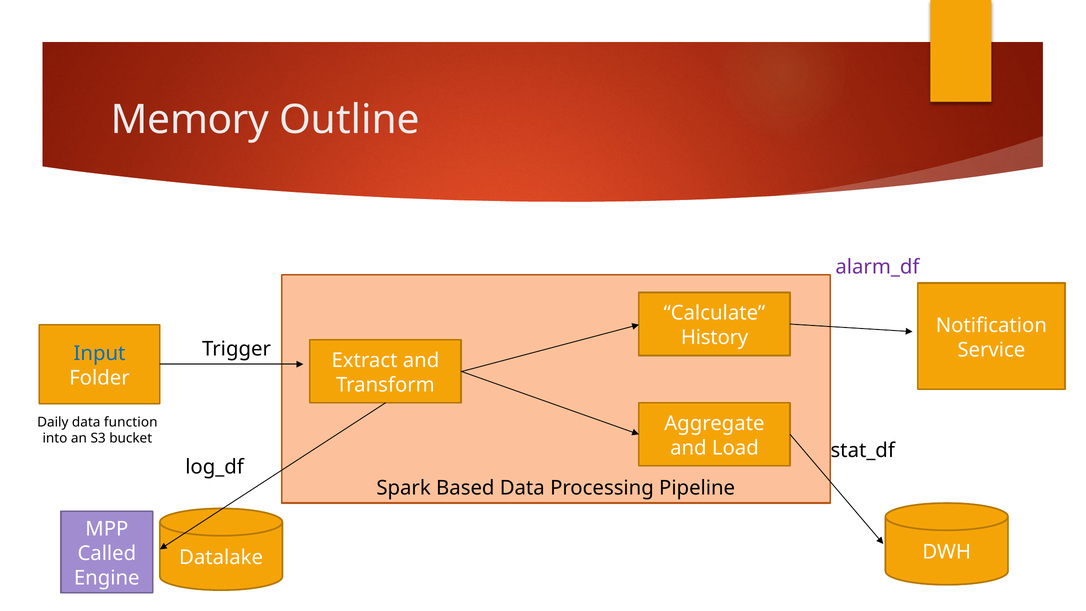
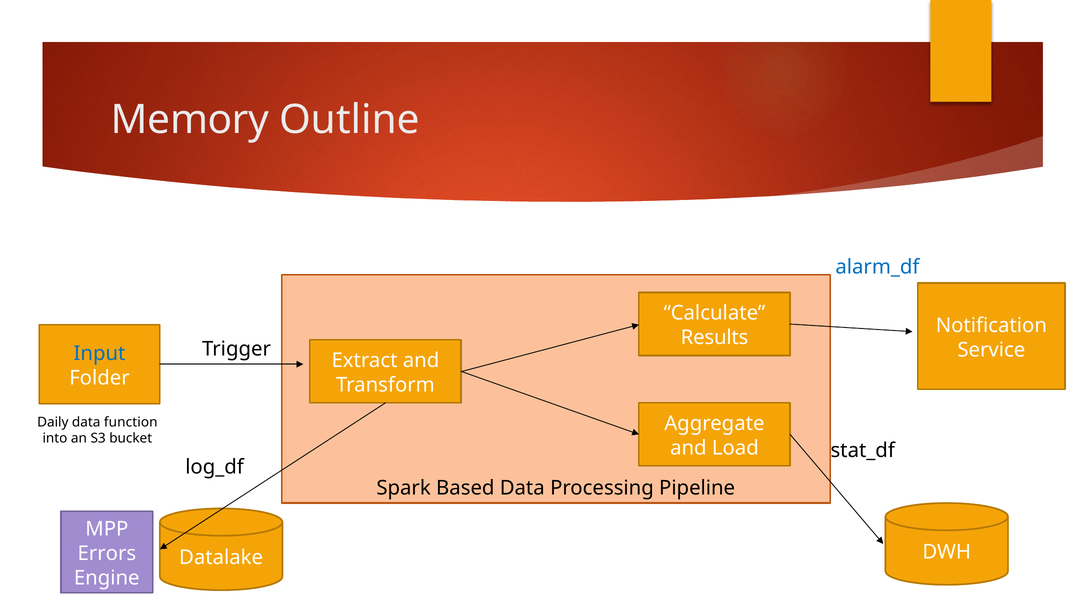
alarm_df colour: purple -> blue
History: History -> Results
Called: Called -> Errors
